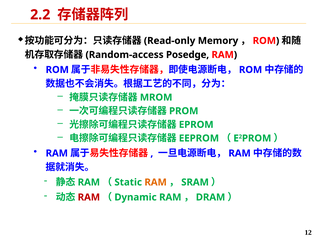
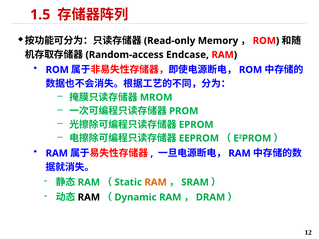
2.2: 2.2 -> 1.5
Posedge: Posedge -> Endcase
RAM at (89, 197) colour: red -> black
